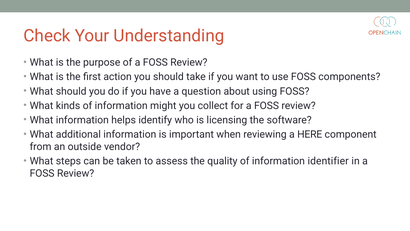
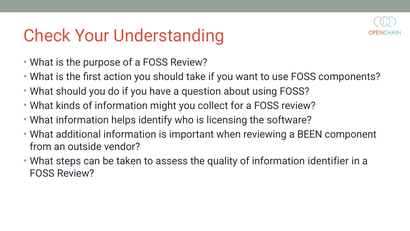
HERE: HERE -> BEEN
